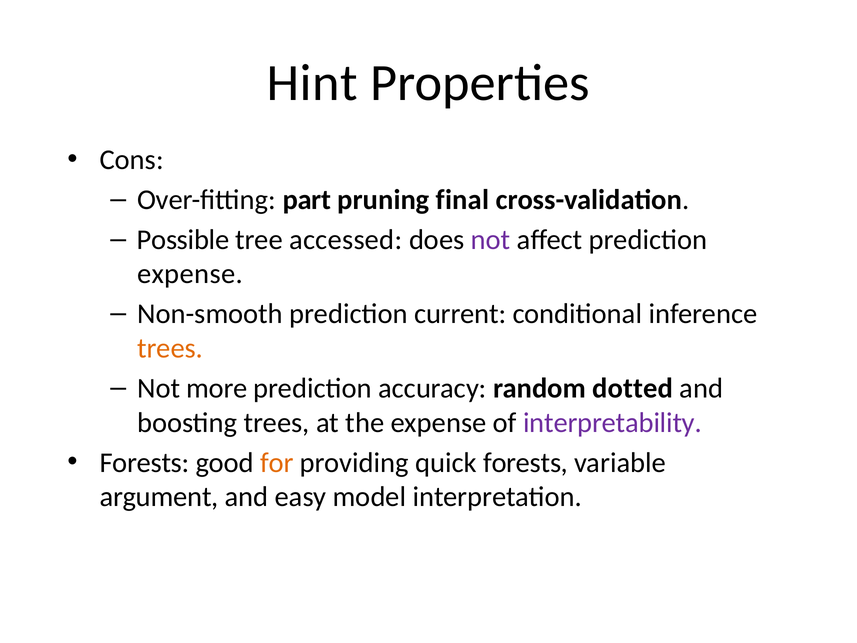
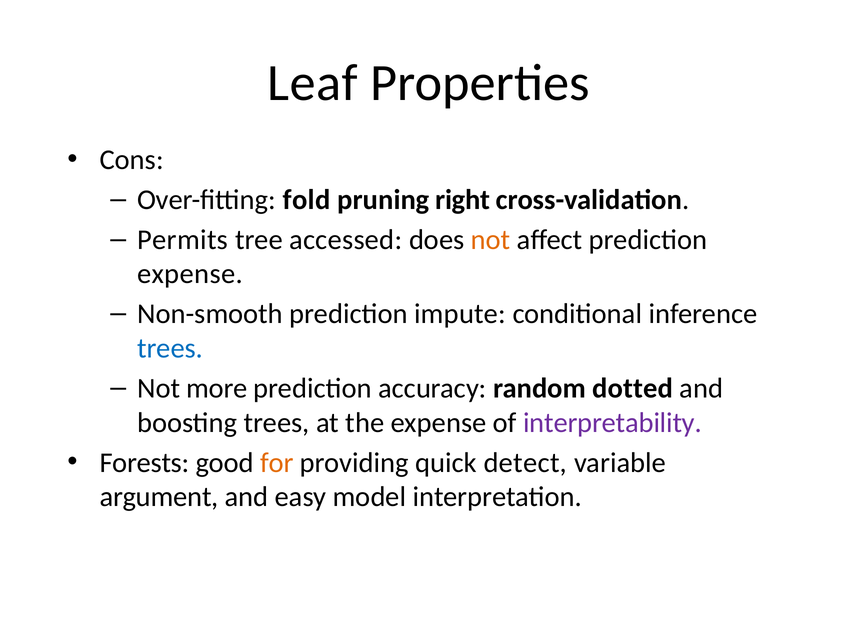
Hint: Hint -> Leaf
part: part -> fold
final: final -> right
Possible: Possible -> Permits
not at (491, 240) colour: purple -> orange
current: current -> impute
trees at (170, 348) colour: orange -> blue
quick forests: forests -> detect
